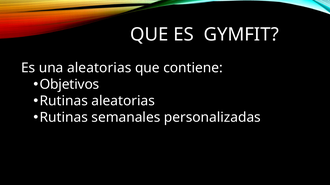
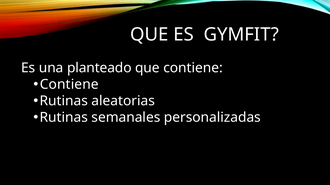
una aleatorias: aleatorias -> planteado
Objetivos at (69, 85): Objetivos -> Contiene
